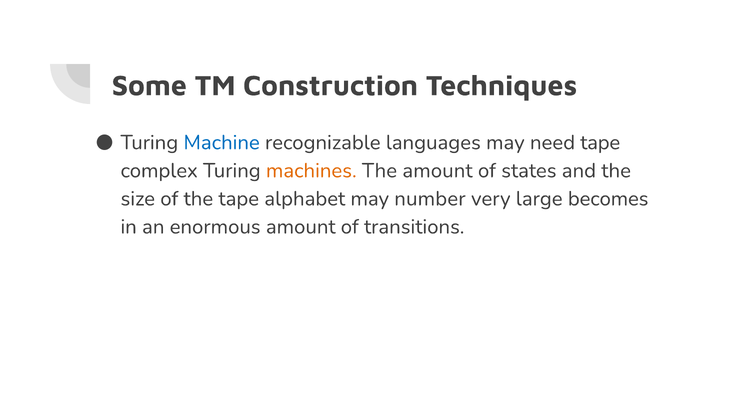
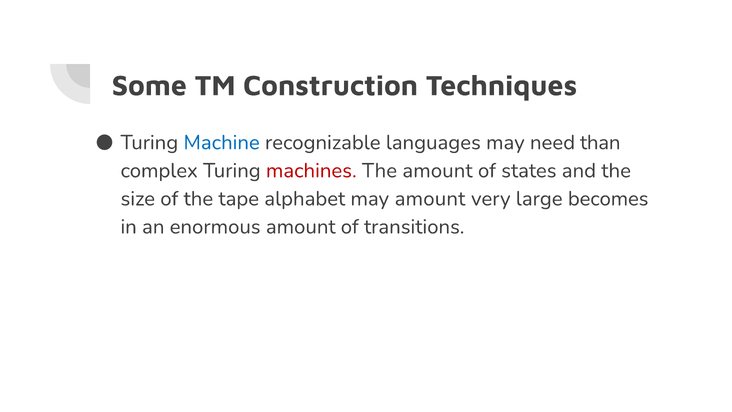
need tape: tape -> than
machines colour: orange -> red
may number: number -> amount
